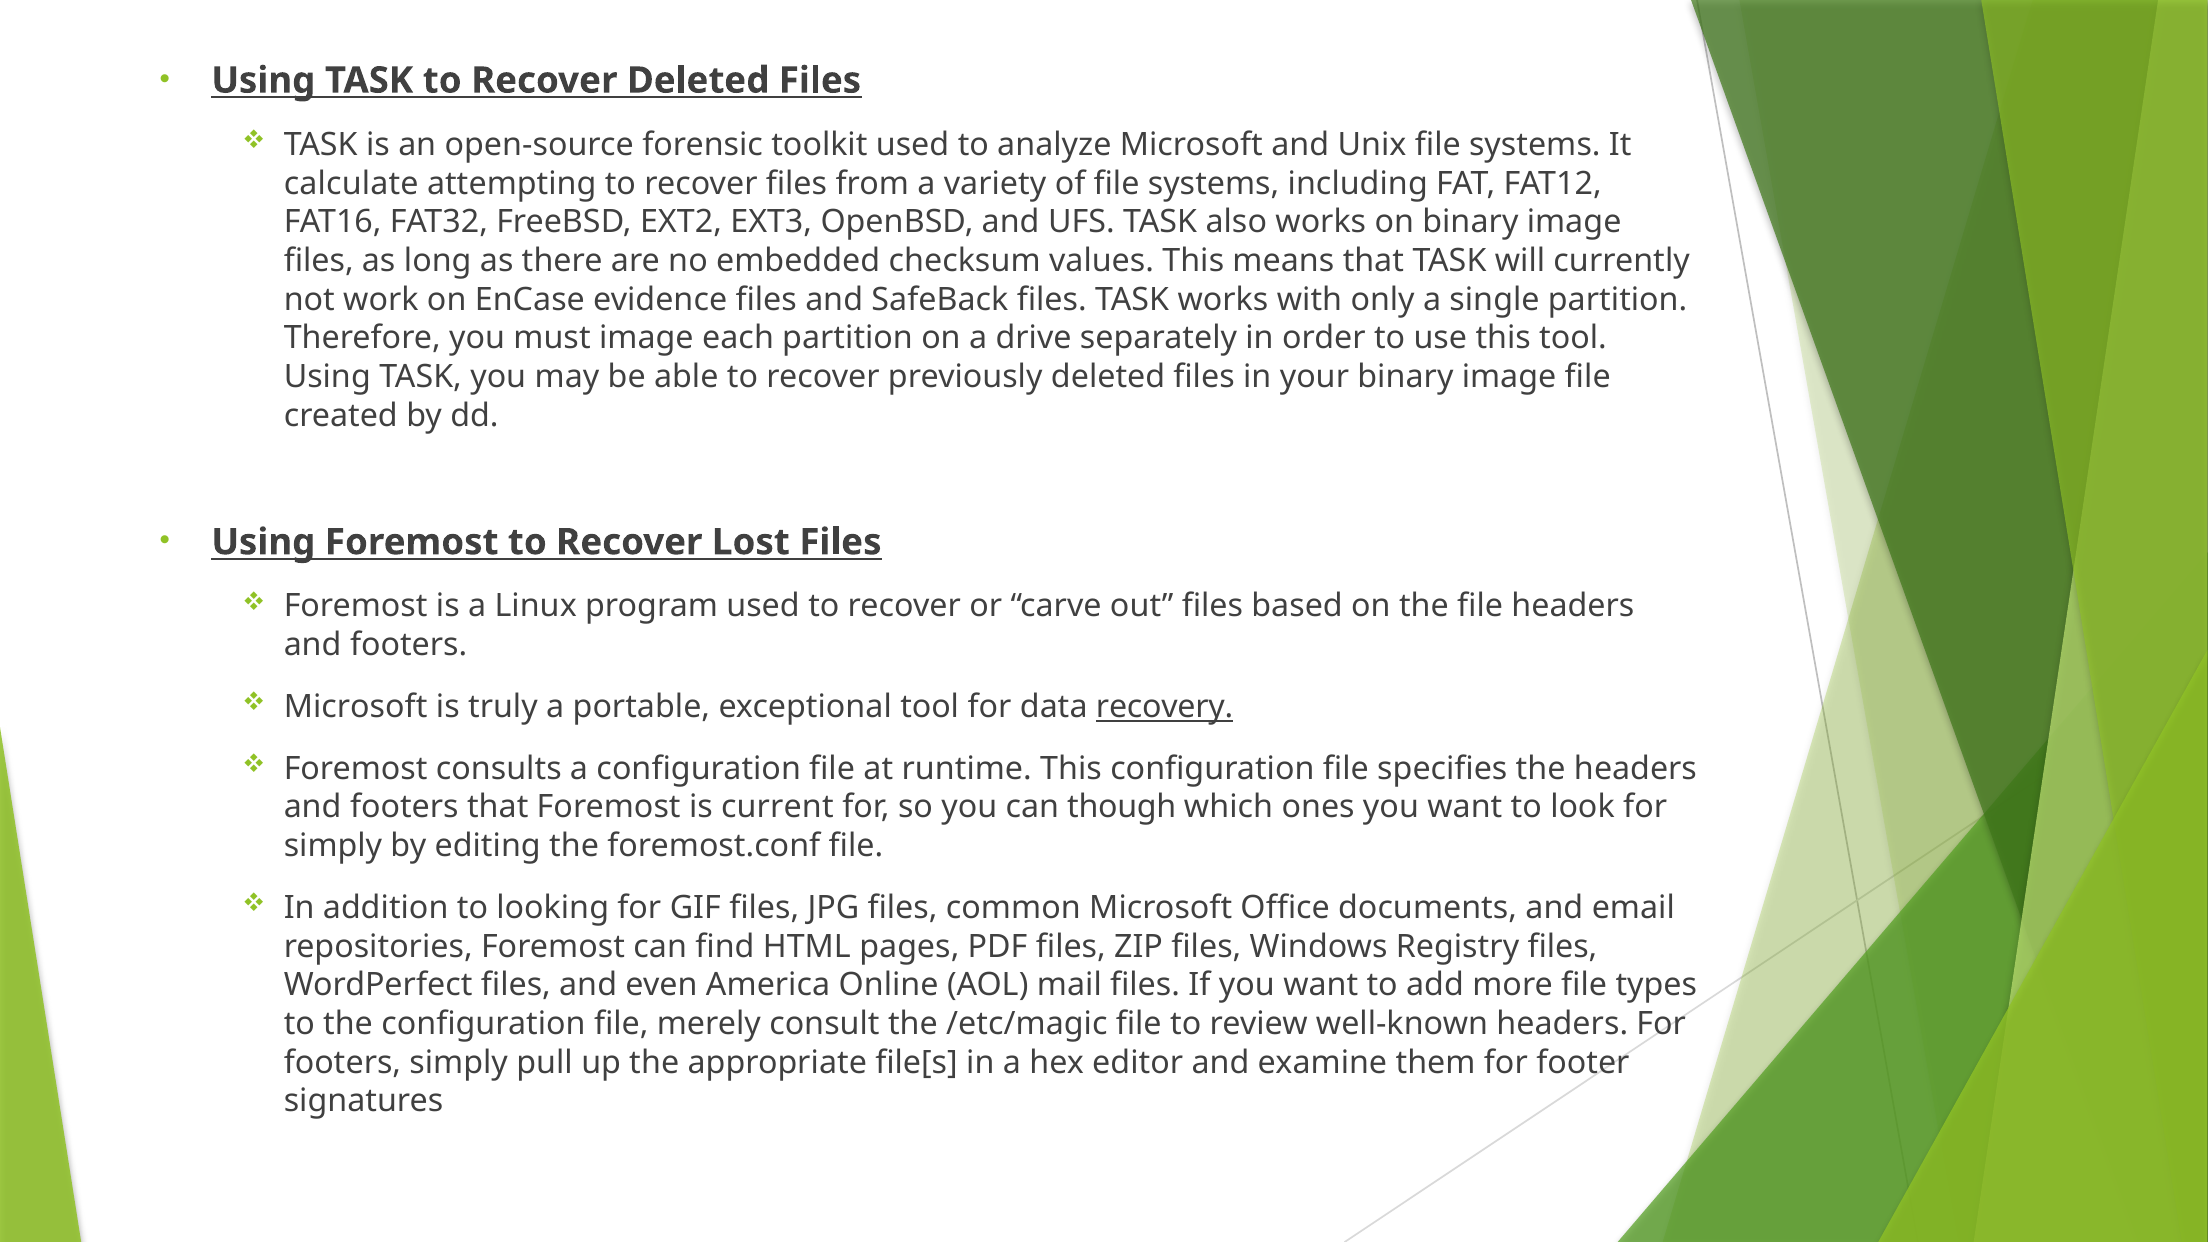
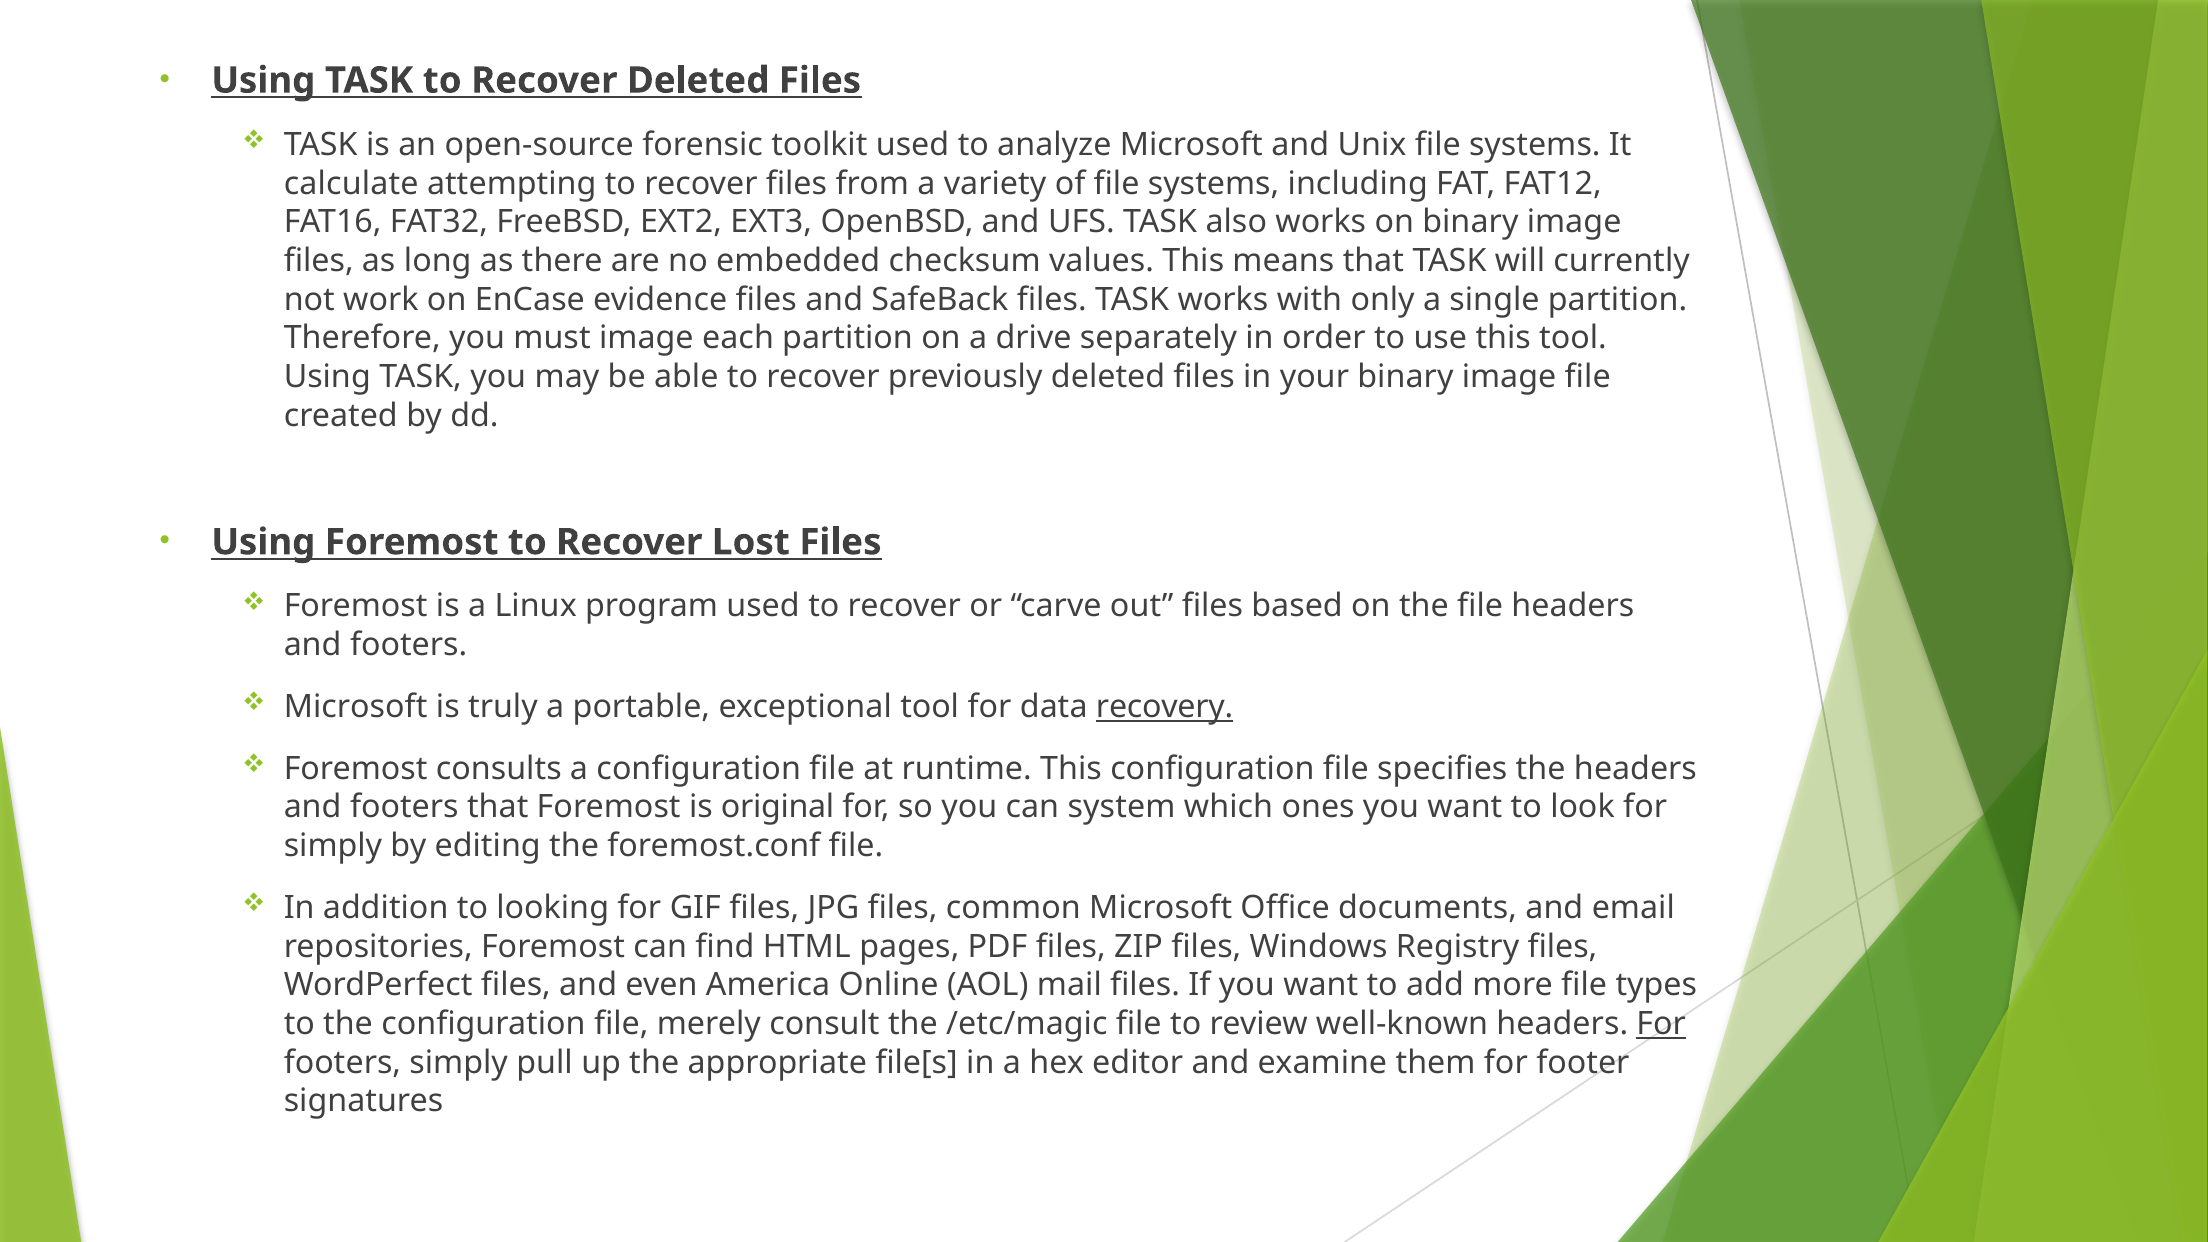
current: current -> original
though: though -> system
For at (1661, 1024) underline: none -> present
